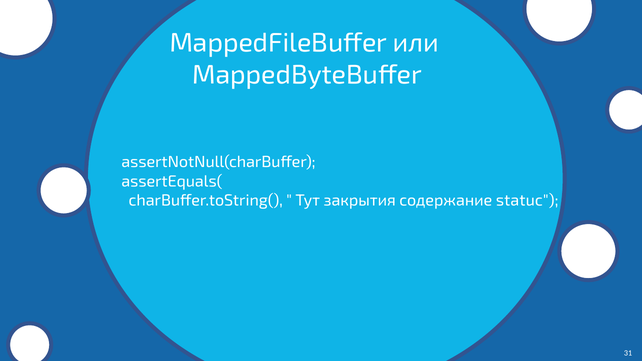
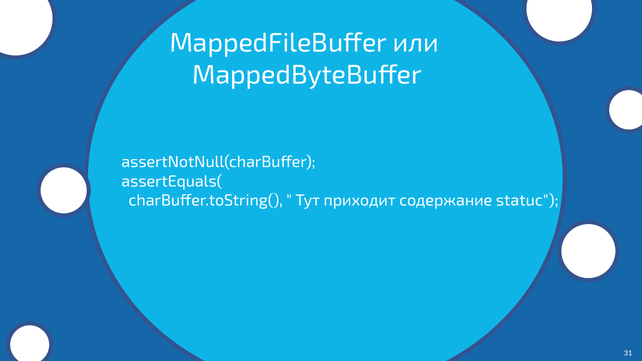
закрытия: закрытия -> приходит
